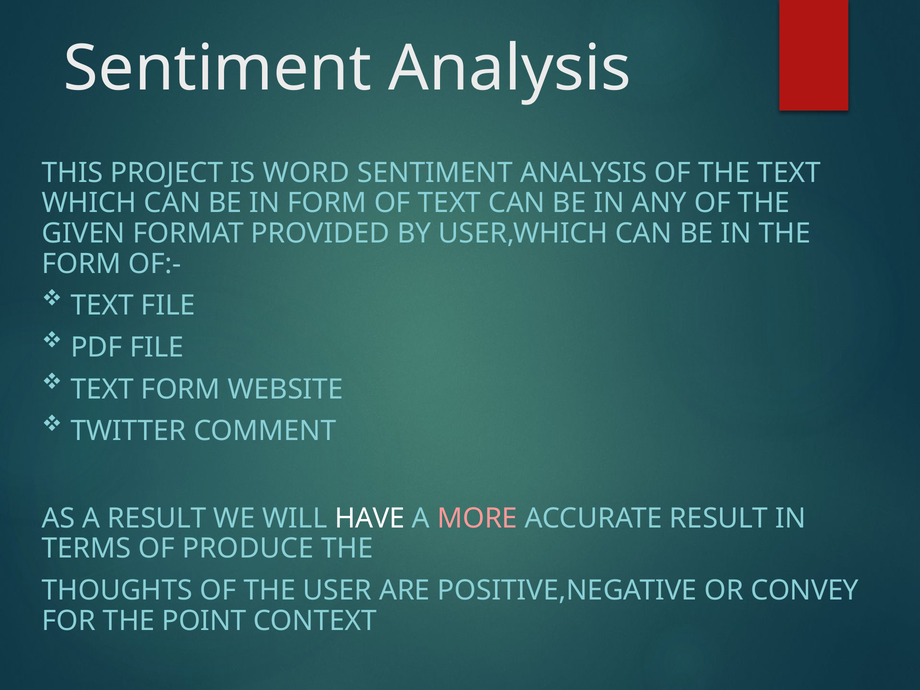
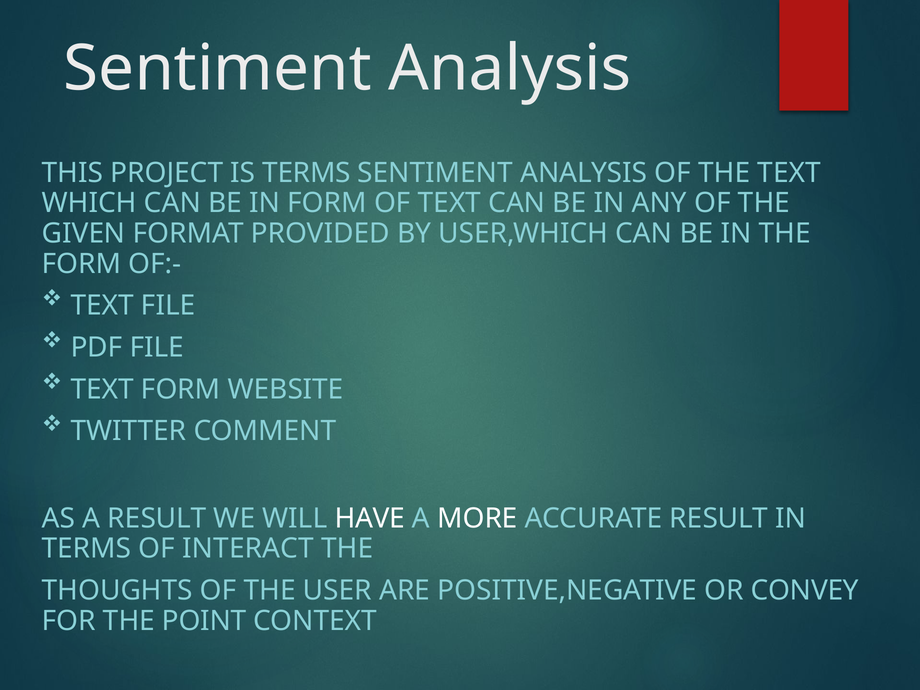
IS WORD: WORD -> TERMS
MORE colour: pink -> white
PRODUCE: PRODUCE -> INTERACT
